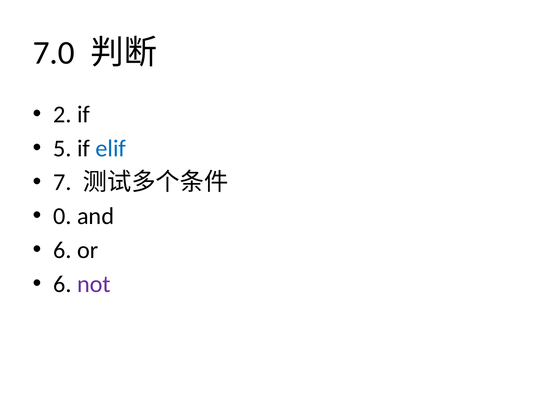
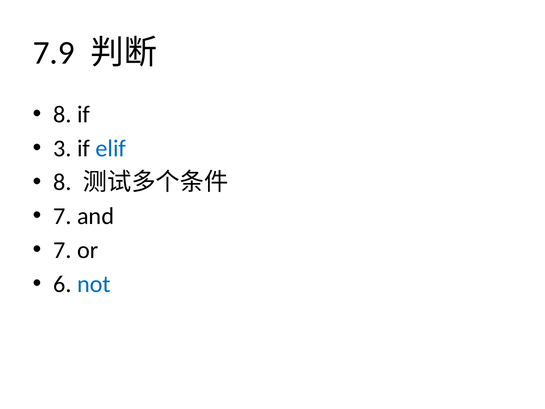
7.0: 7.0 -> 7.9
2 at (62, 114): 2 -> 8
5: 5 -> 3
7 at (62, 182): 7 -> 8
0 at (62, 216): 0 -> 7
6 at (62, 250): 6 -> 7
not colour: purple -> blue
